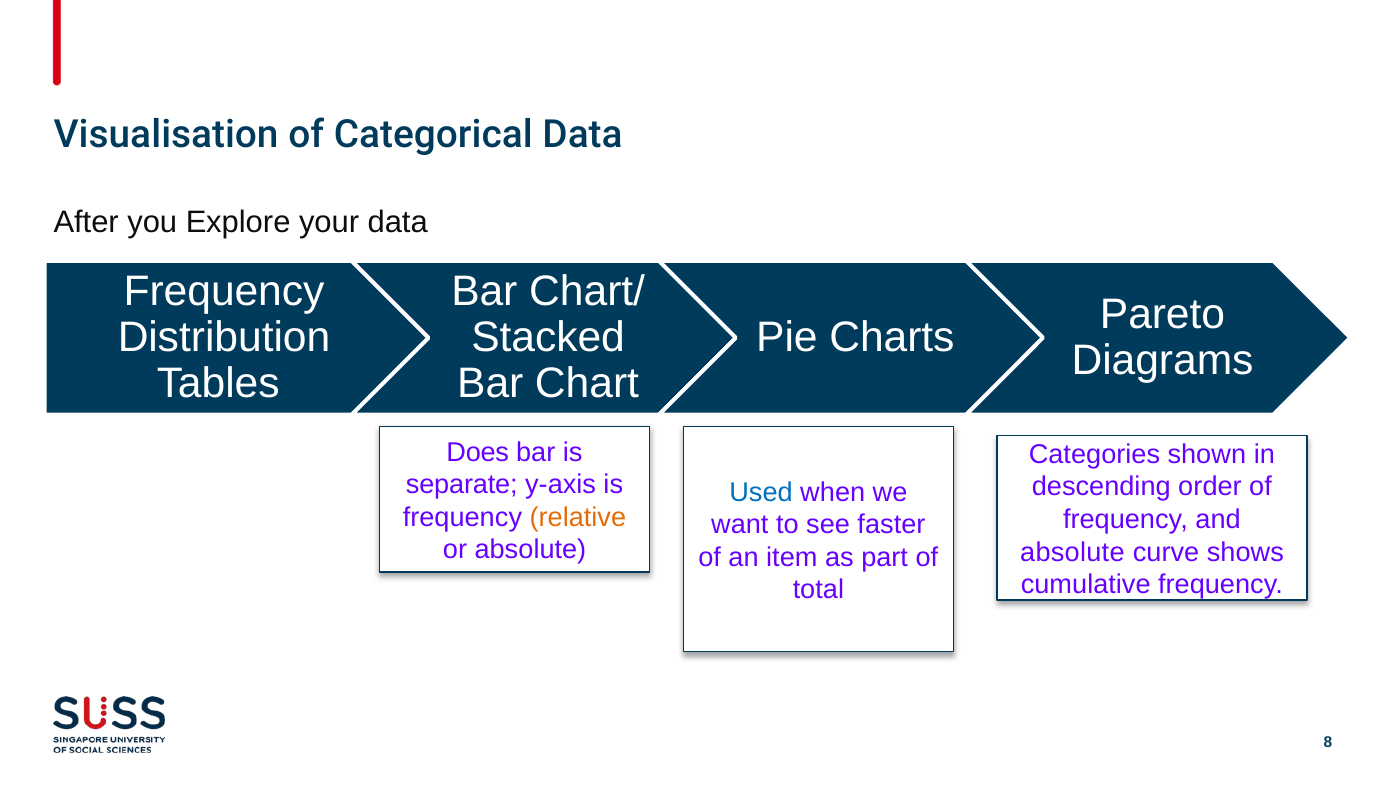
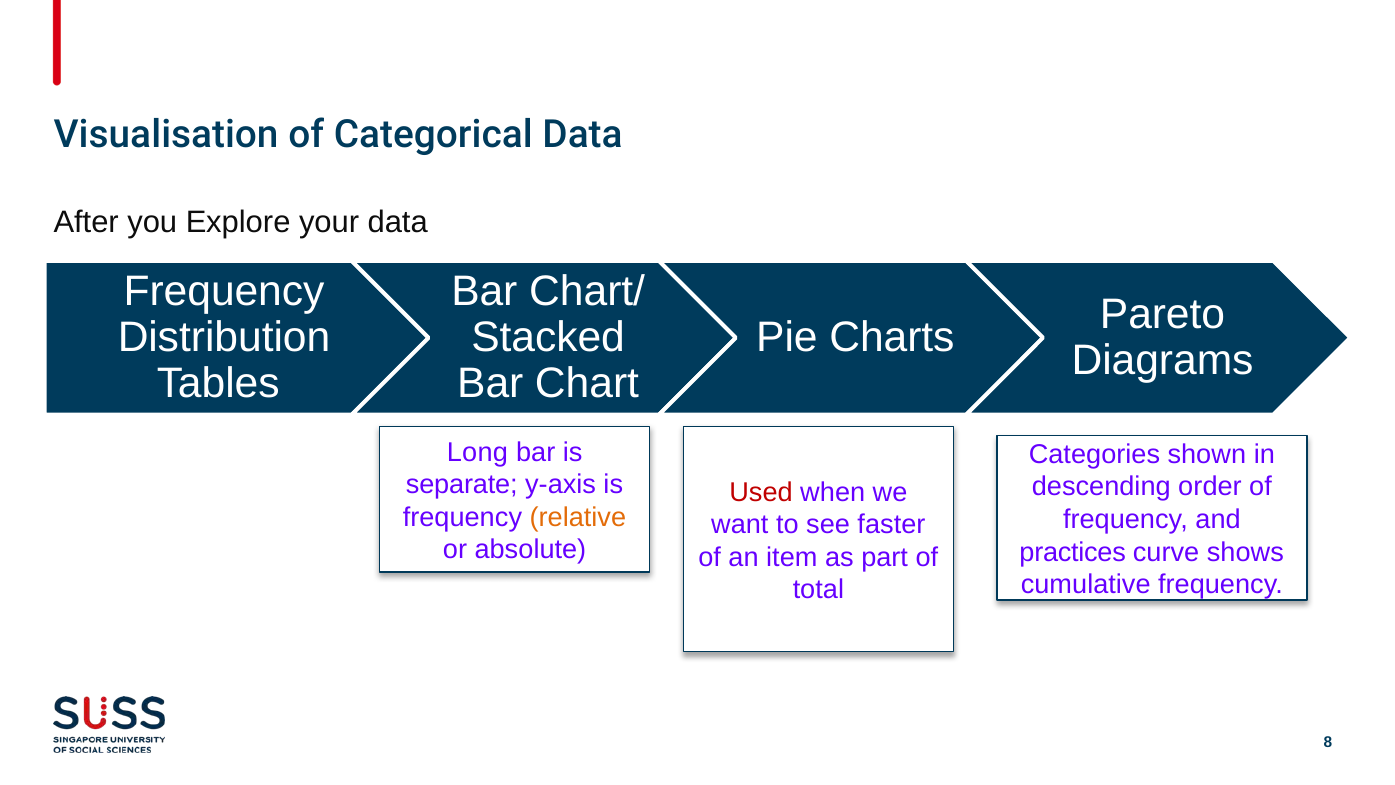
Does: Does -> Long
Used colour: blue -> red
absolute at (1072, 552): absolute -> practices
